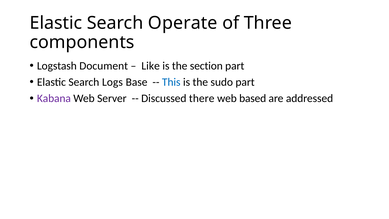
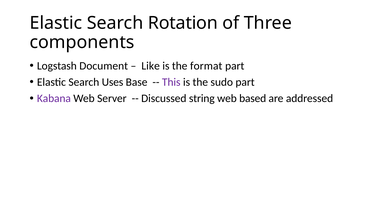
Operate: Operate -> Rotation
section: section -> format
Logs: Logs -> Uses
This colour: blue -> purple
there: there -> string
